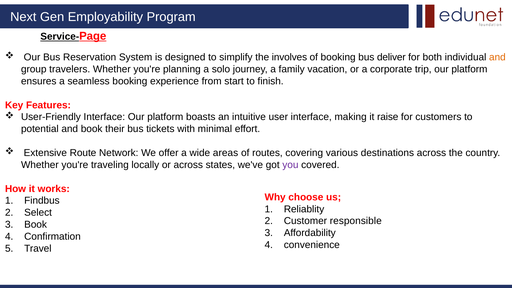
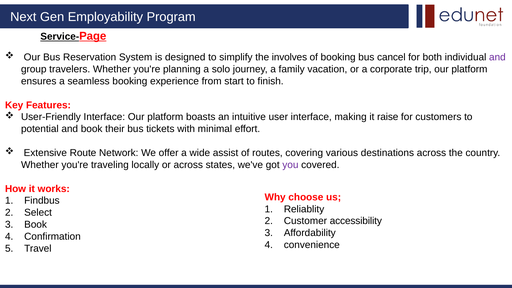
deliver: deliver -> cancel
and at (497, 57) colour: orange -> purple
areas: areas -> assist
responsible: responsible -> accessibility
